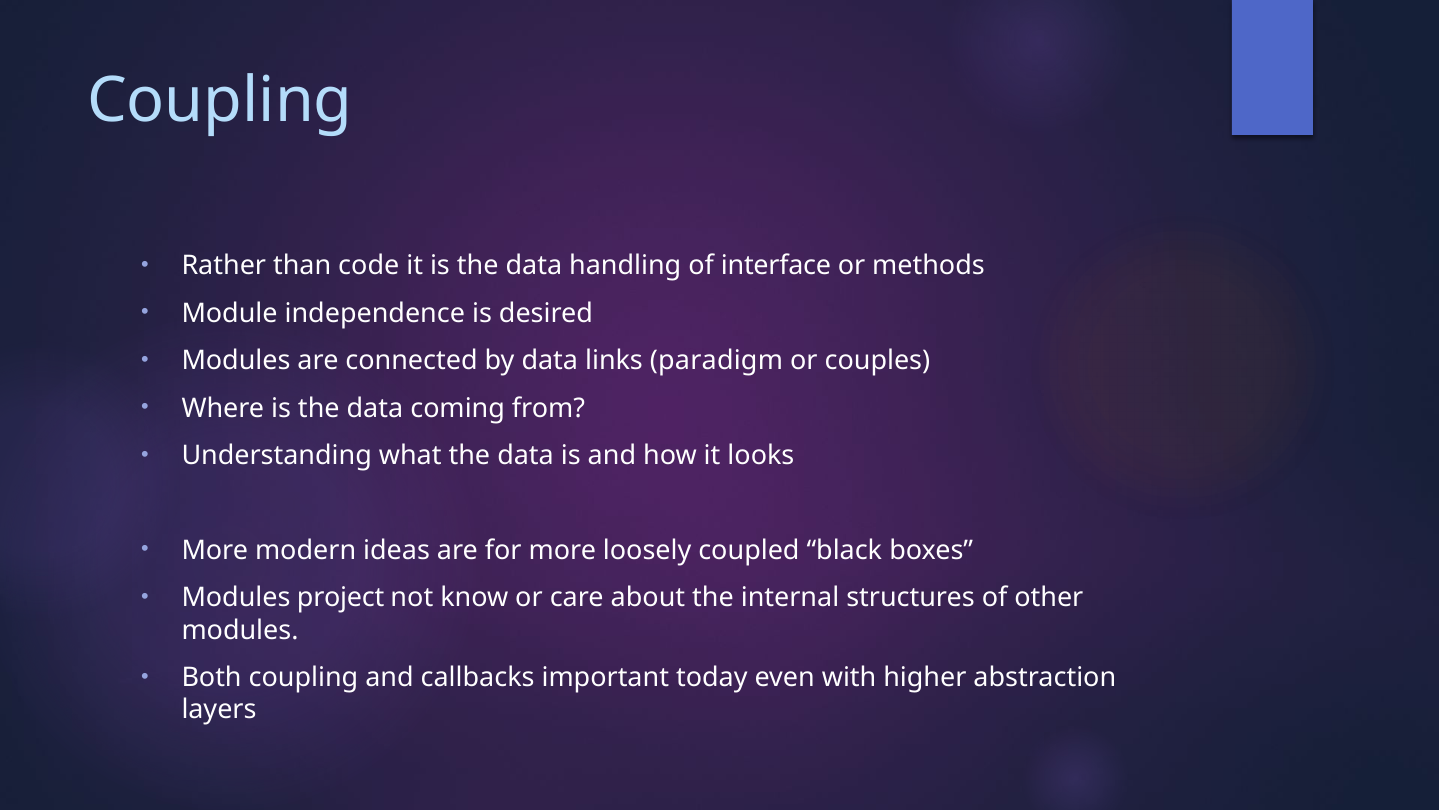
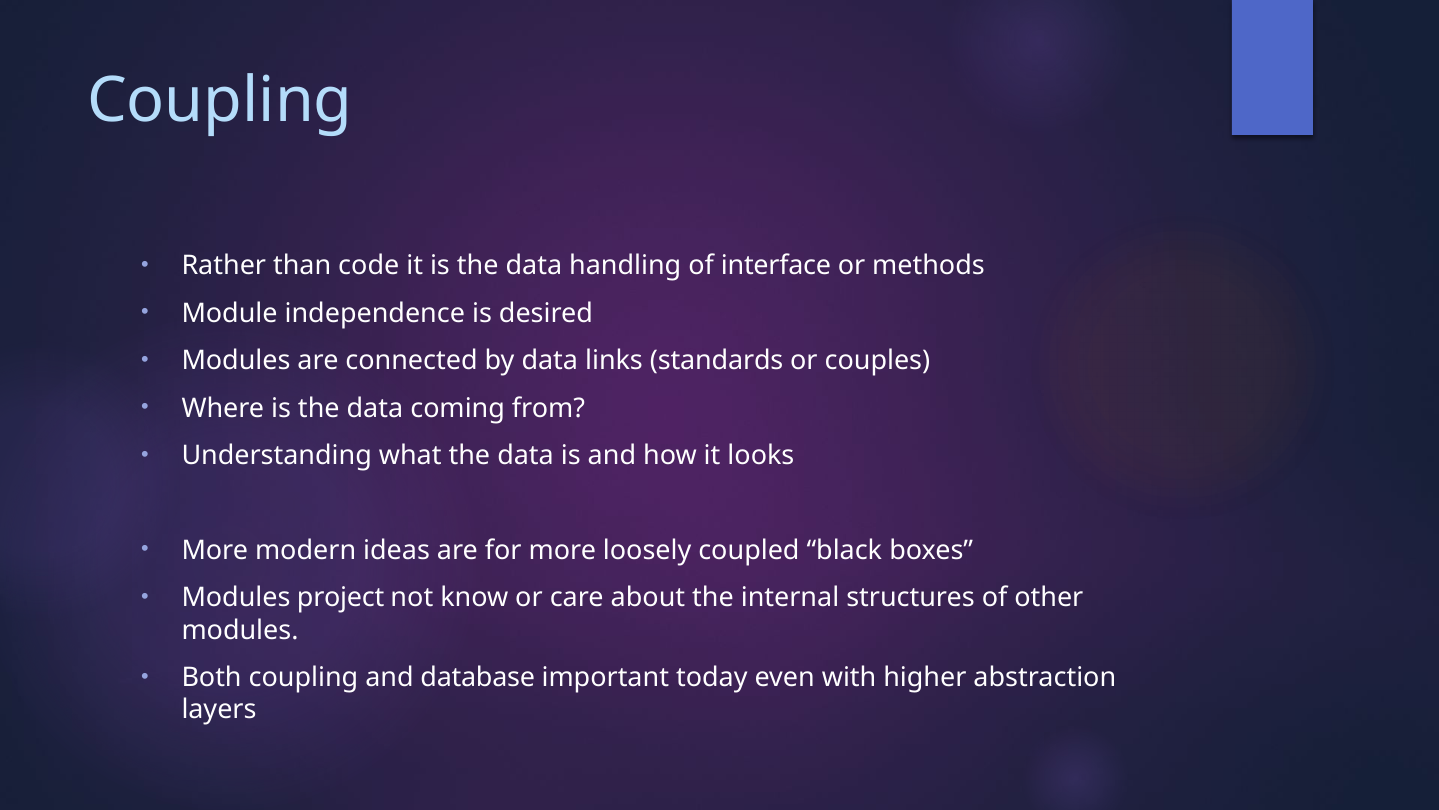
paradigm: paradigm -> standards
callbacks: callbacks -> database
